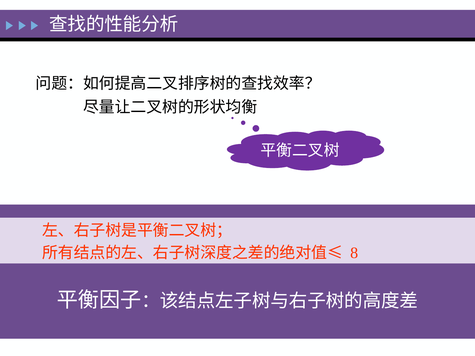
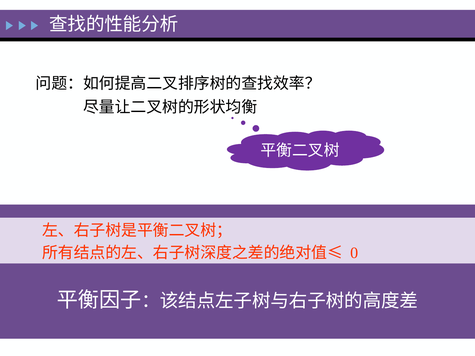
8: 8 -> 0
